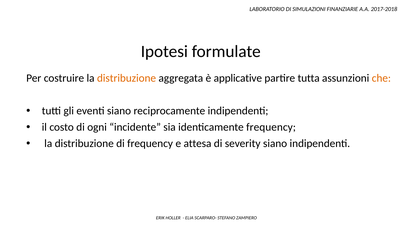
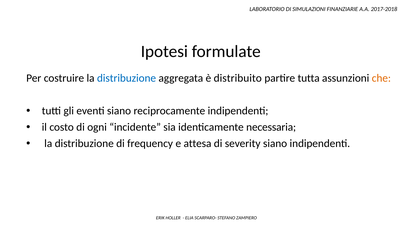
distribuzione at (127, 78) colour: orange -> blue
applicative: applicative -> distribuito
identicamente frequency: frequency -> necessaria
